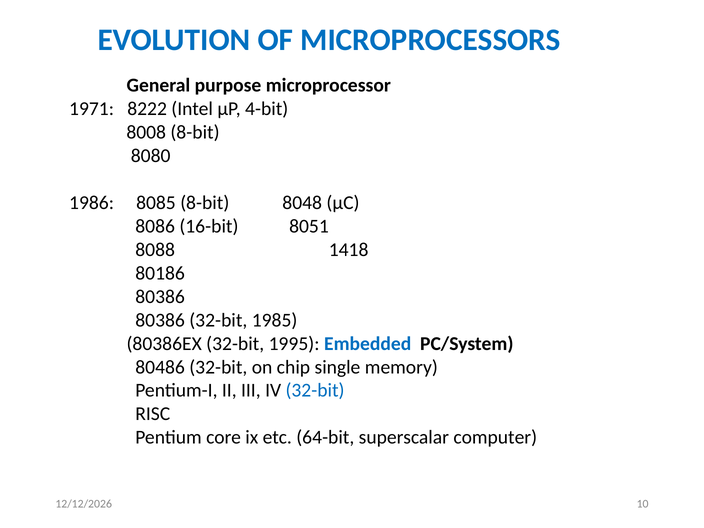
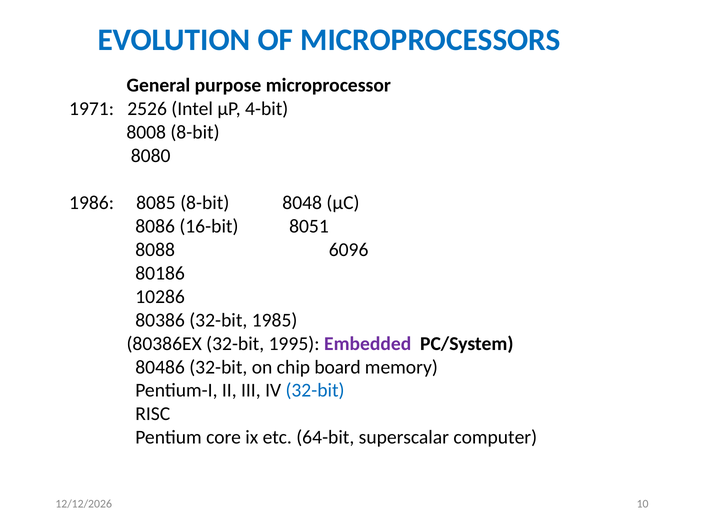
8222: 8222 -> 2526
1418: 1418 -> 6096
80386 at (160, 297): 80386 -> 10286
Embedded colour: blue -> purple
single: single -> board
